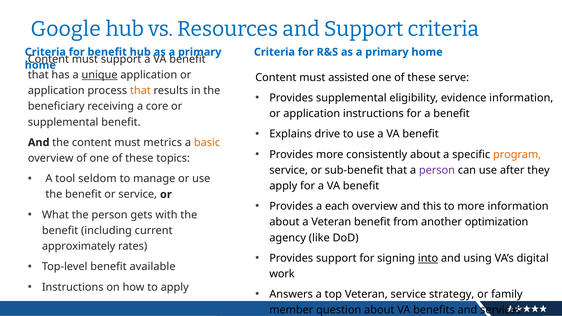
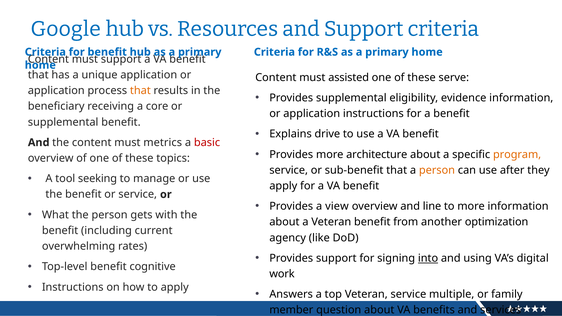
unique underline: present -> none
basic colour: orange -> red
consistently: consistently -> architecture
person at (437, 170) colour: purple -> orange
seldom: seldom -> seeking
each: each -> view
this: this -> line
approximately: approximately -> overwhelming
available: available -> cognitive
strategy: strategy -> multiple
